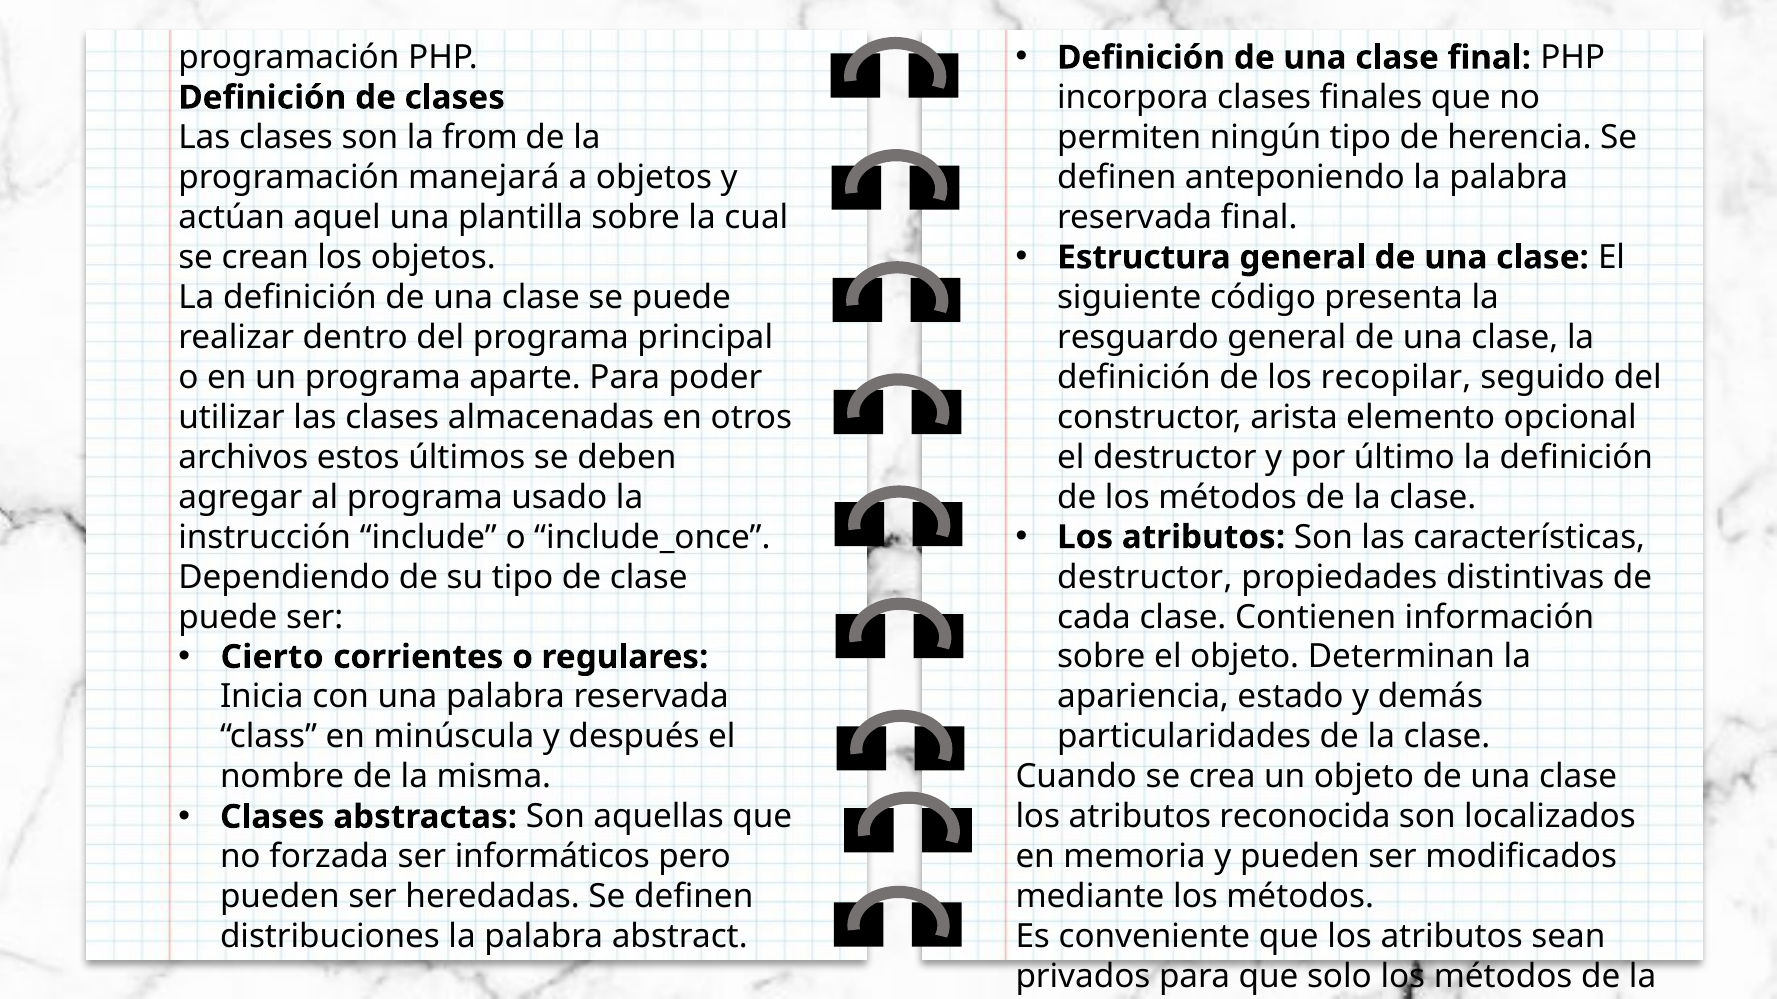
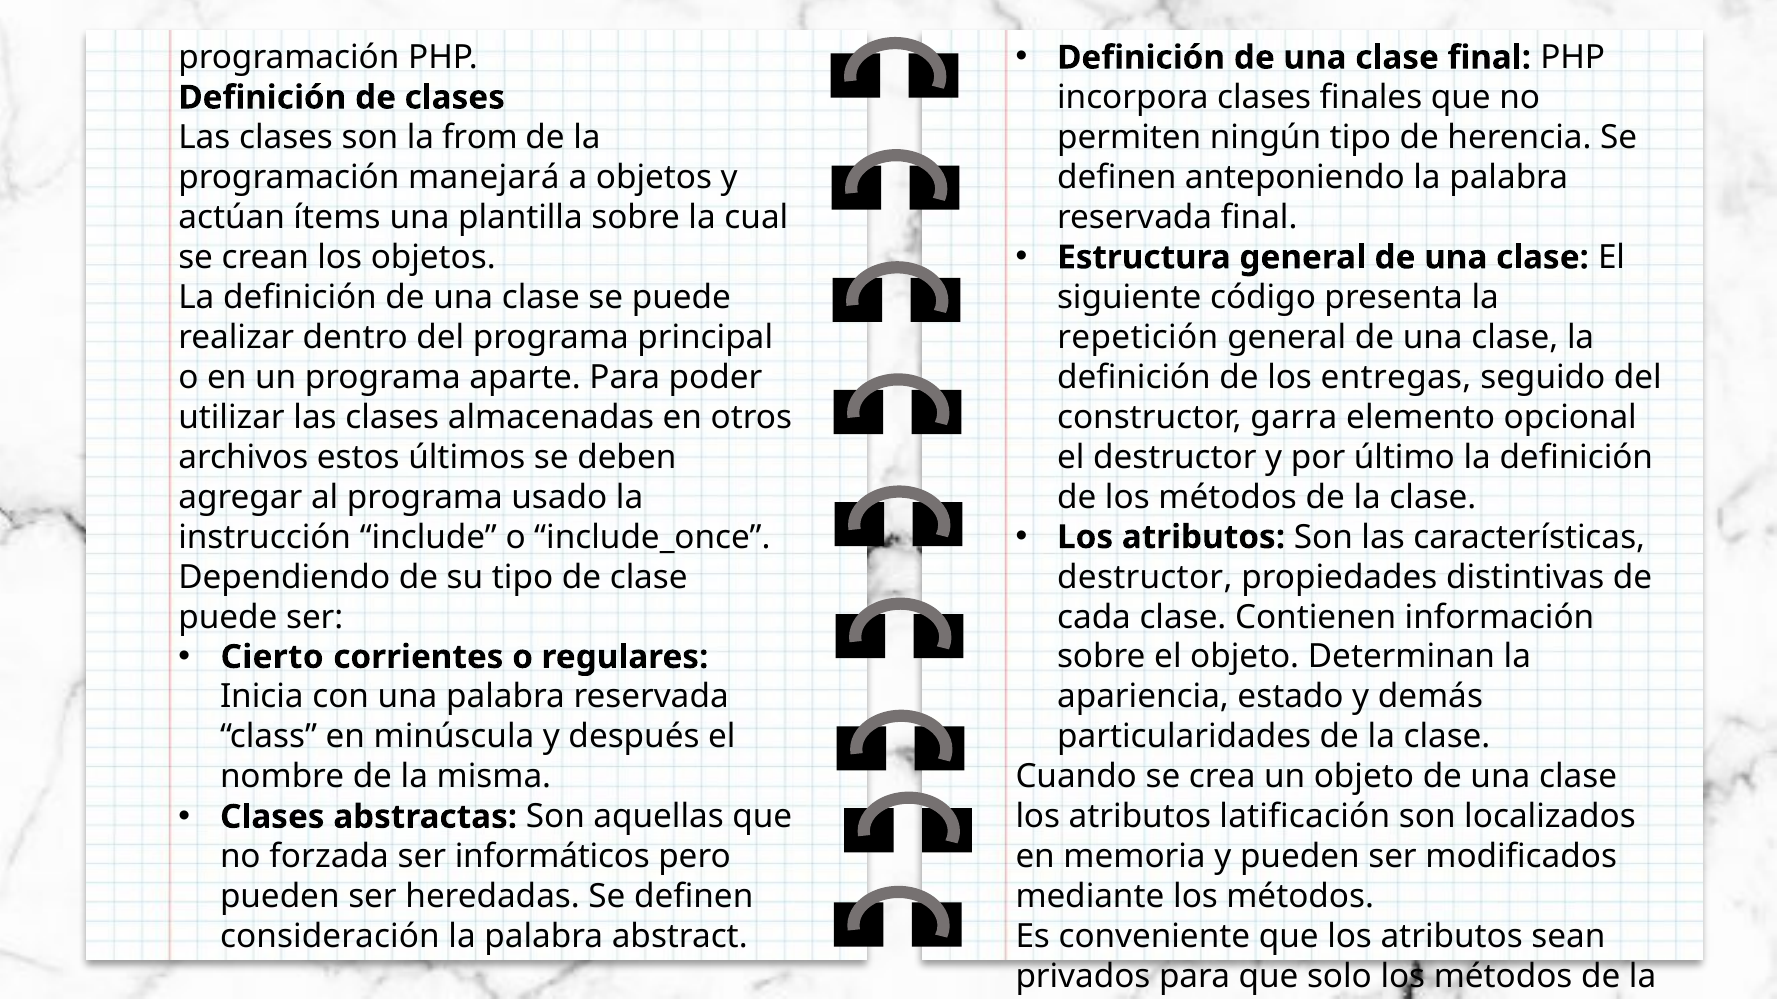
aquel: aquel -> ítems
resguardo: resguardo -> repetición
recopilar: recopilar -> entregas
arista: arista -> garra
reconocida: reconocida -> latificación
distribuciones: distribuciones -> consideración
